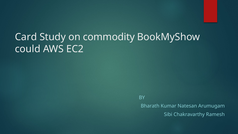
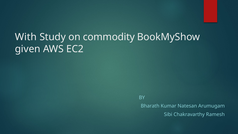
Card: Card -> With
could: could -> given
